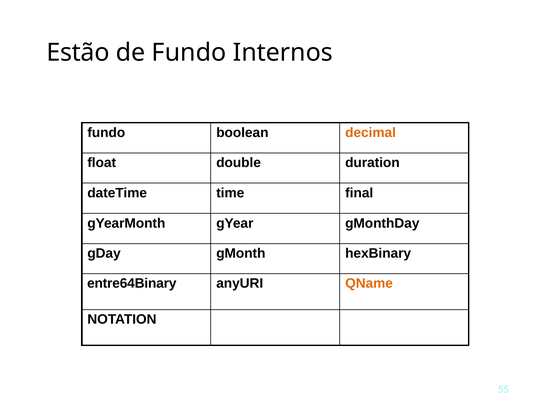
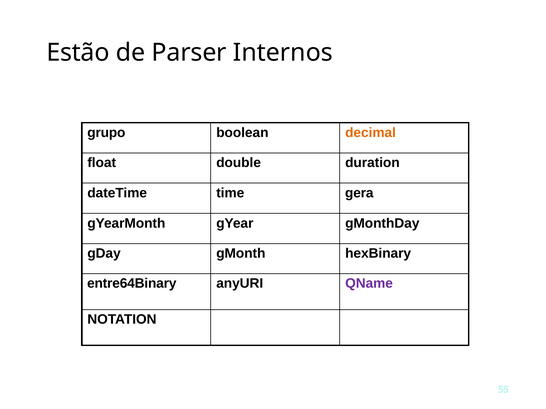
de Fundo: Fundo -> Parser
fundo at (106, 133): fundo -> grupo
final: final -> gera
QName colour: orange -> purple
